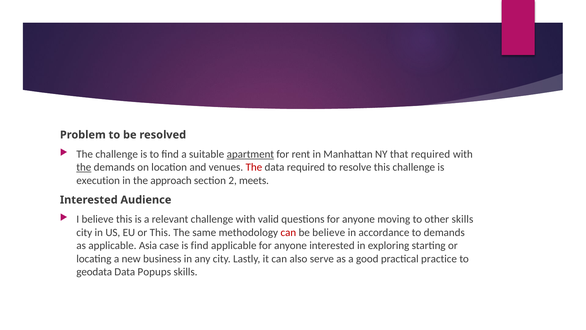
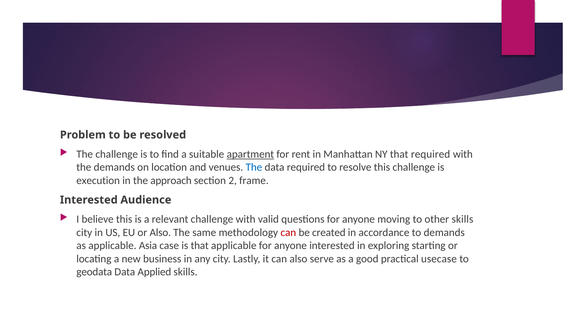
the at (84, 167) underline: present -> none
The at (254, 167) colour: red -> blue
meets: meets -> frame
or This: This -> Also
be believe: believe -> created
is find: find -> that
practice: practice -> usecase
Popups: Popups -> Applied
